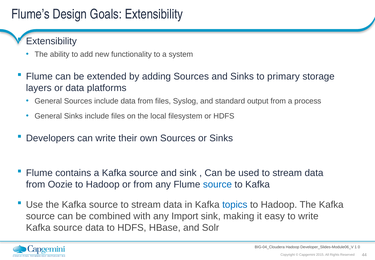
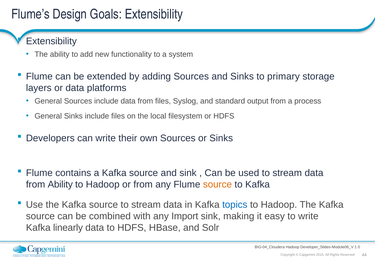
from Oozie: Oozie -> Ability
source at (217, 184) colour: blue -> orange
source at (68, 227): source -> linearly
